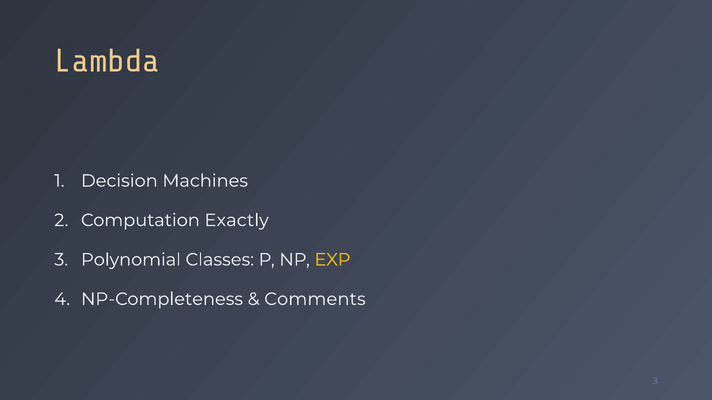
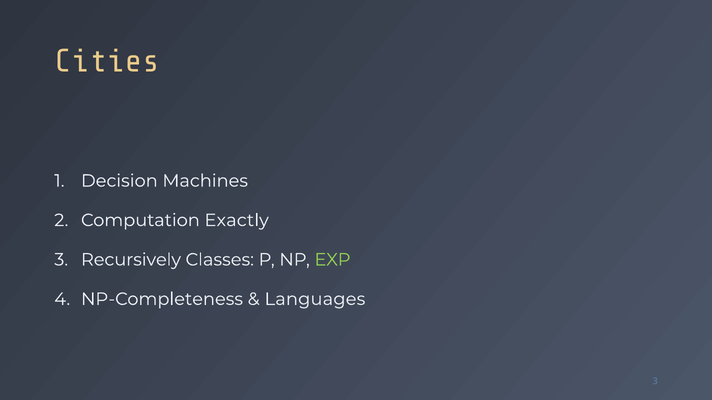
Lambda: Lambda -> Cities
Polynomial: Polynomial -> Recursively
EXP colour: yellow -> light green
Comments: Comments -> Languages
